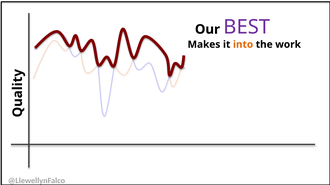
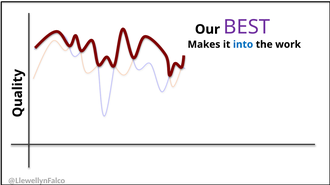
into colour: orange -> blue
